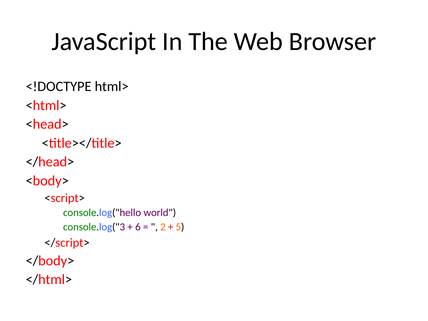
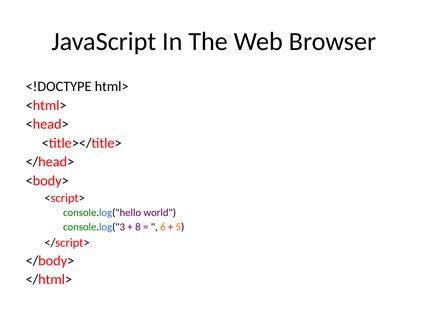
6: 6 -> 8
2: 2 -> 6
